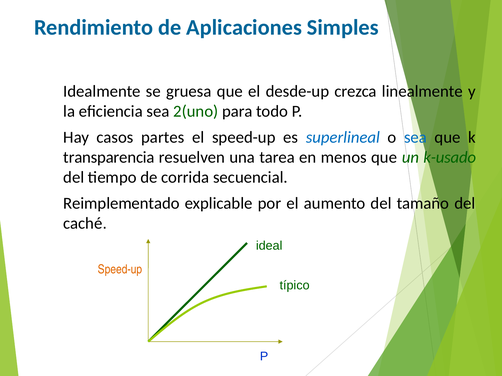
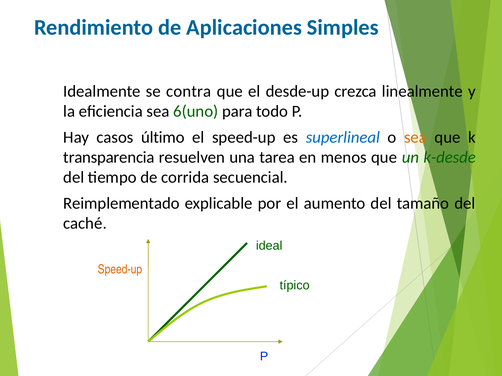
gruesa: gruesa -> contra
2(uno: 2(uno -> 6(uno
partes: partes -> último
sea at (415, 137) colour: blue -> orange
k-usado: k-usado -> k-desde
